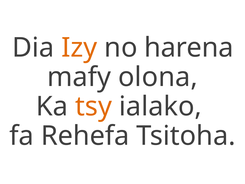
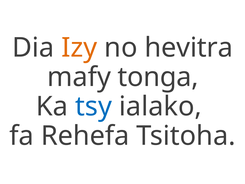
harena: harena -> hevitra
olona: olona -> tonga
tsy colour: orange -> blue
